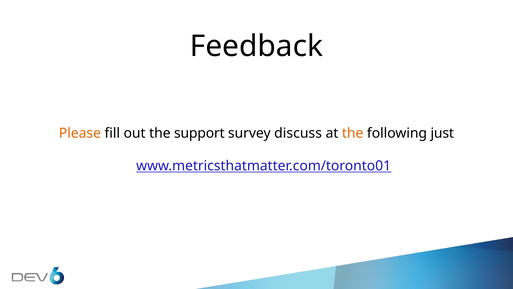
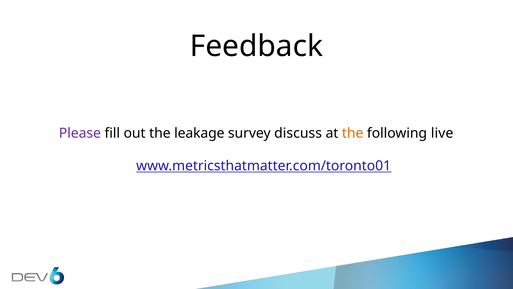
Please colour: orange -> purple
support: support -> leakage
just: just -> live
